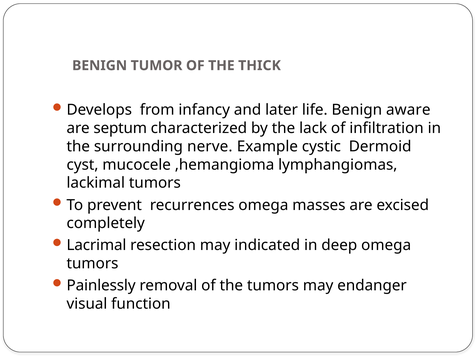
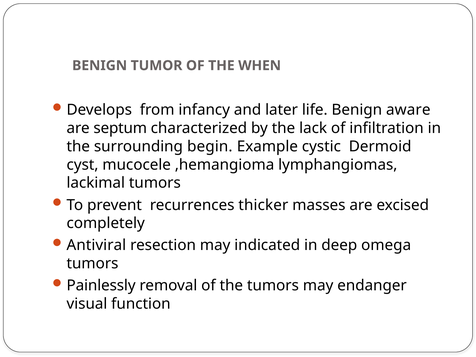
THICK: THICK -> WHEN
nerve: nerve -> begin
recurrences omega: omega -> thicker
Lacrimal: Lacrimal -> Antiviral
